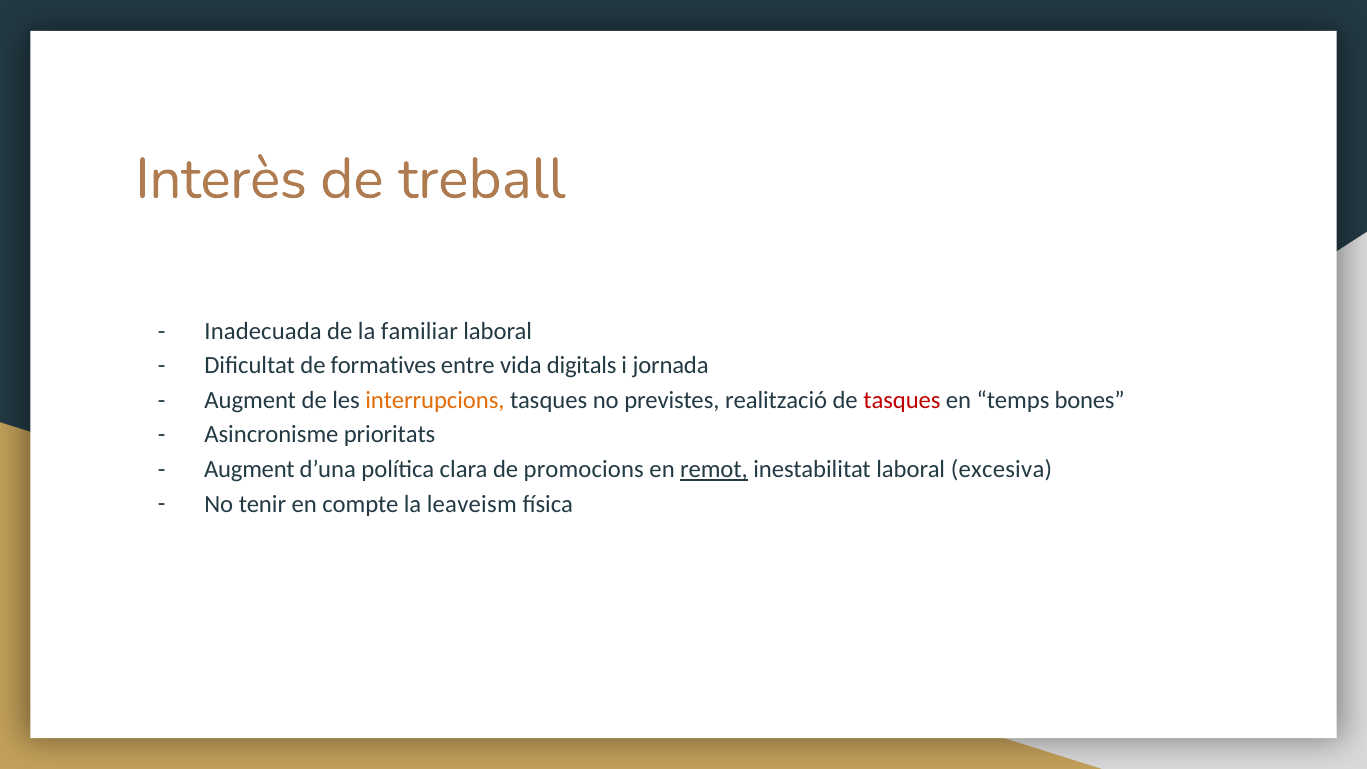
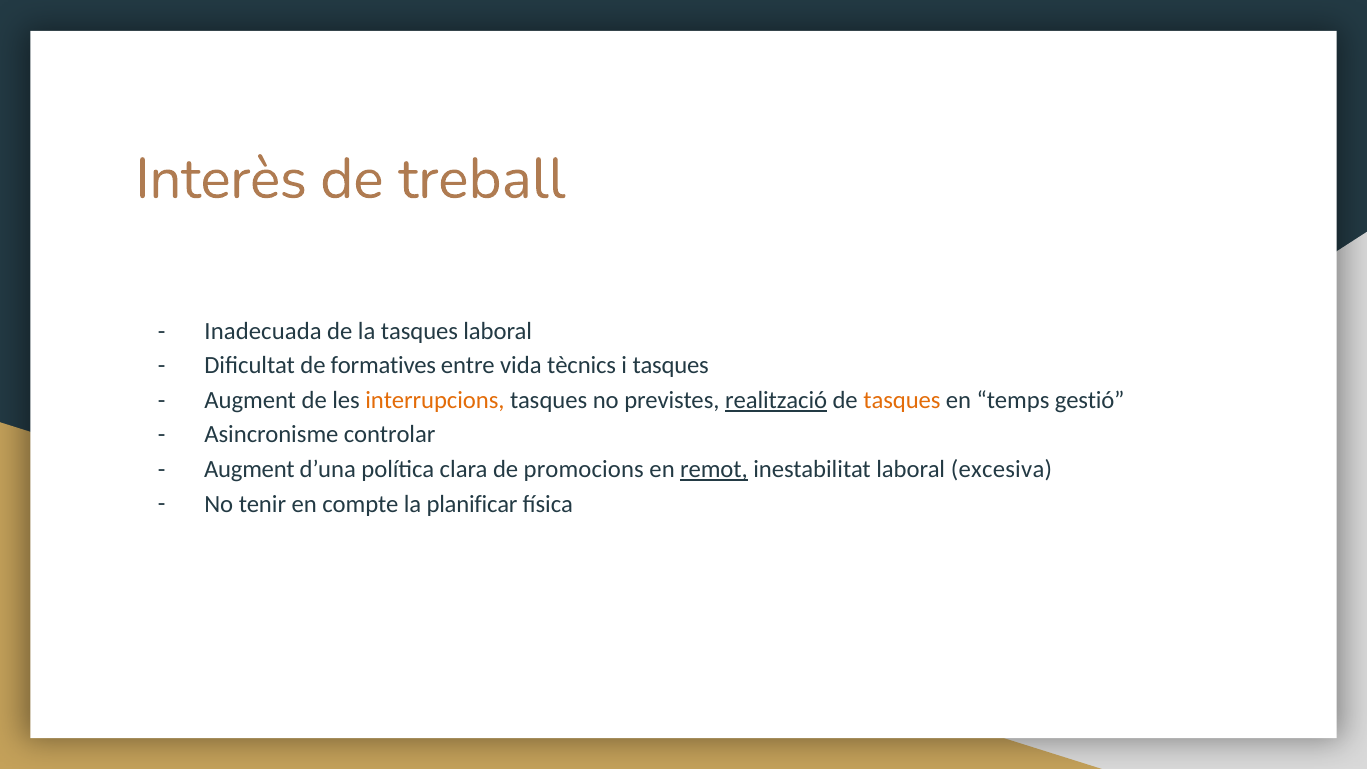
la familiar: familiar -> tasques
digitals: digitals -> tècnics
i jornada: jornada -> tasques
realització underline: none -> present
tasques at (902, 400) colour: red -> orange
bones: bones -> gestió
prioritats: prioritats -> controlar
leaveism: leaveism -> planificar
